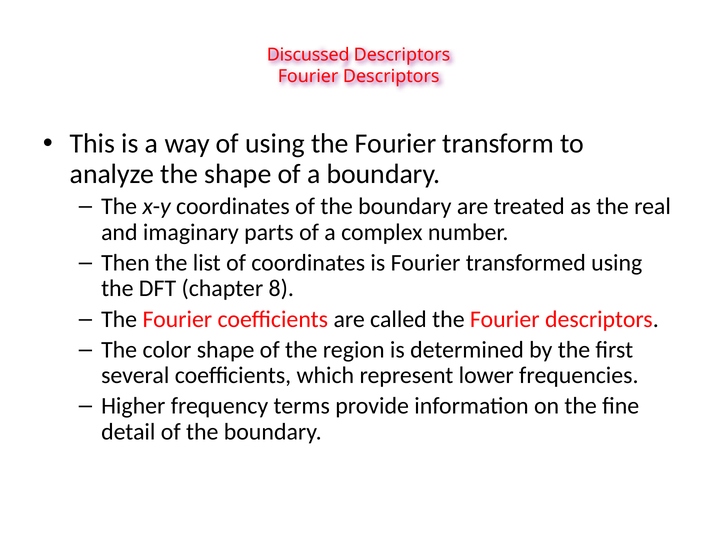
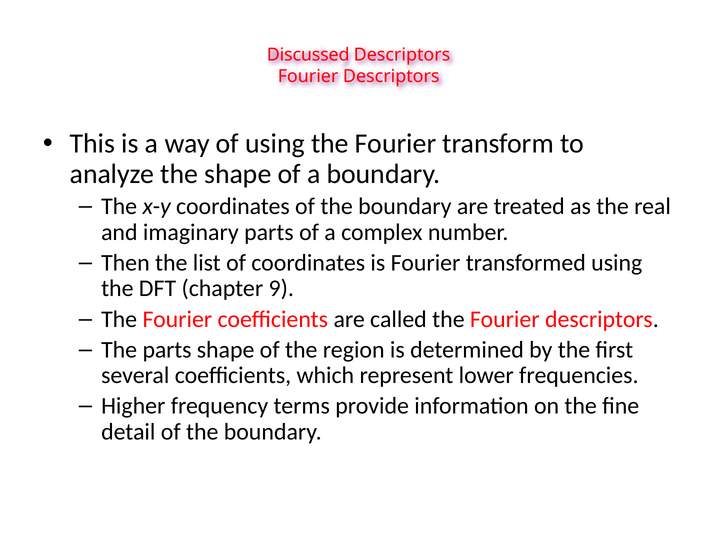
8: 8 -> 9
The color: color -> parts
